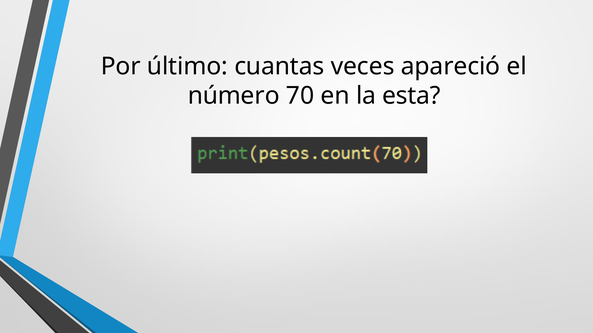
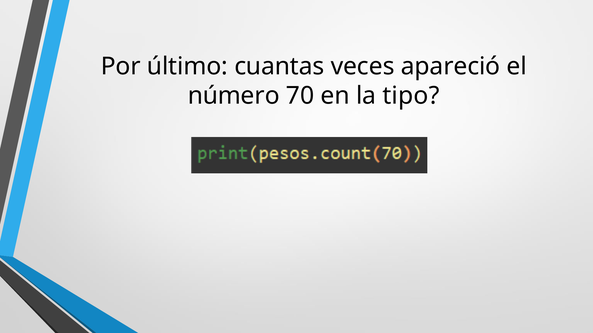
esta: esta -> tipo
